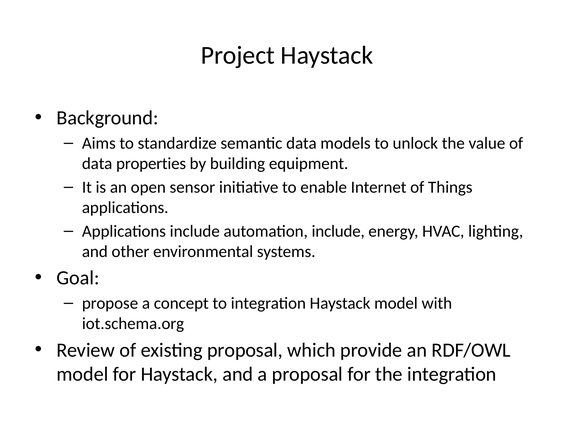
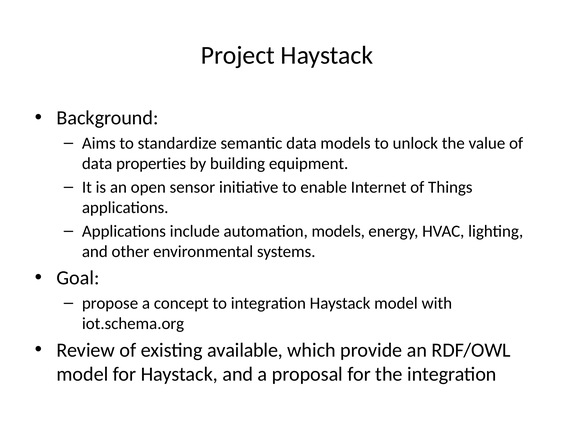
automation include: include -> models
existing proposal: proposal -> available
